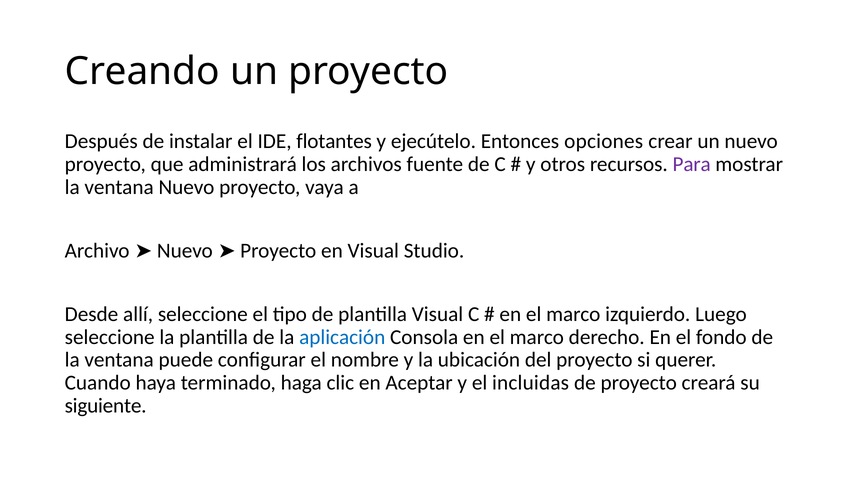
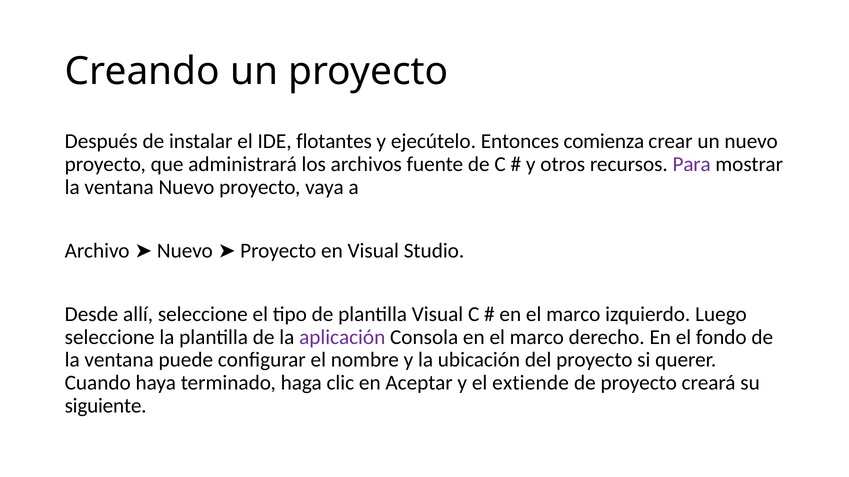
opciones: opciones -> comienza
aplicación colour: blue -> purple
incluidas: incluidas -> extiende
